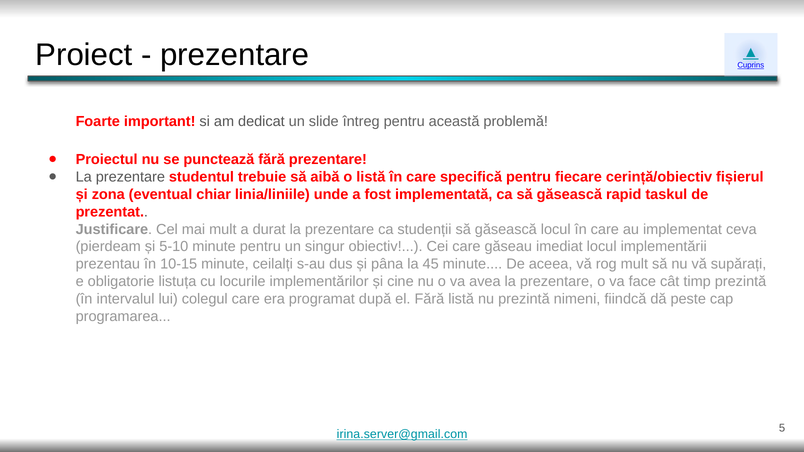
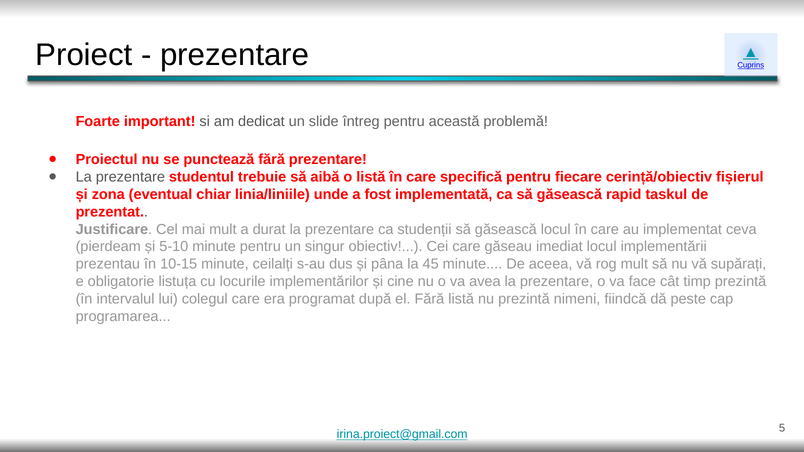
irina.server@gmail.com: irina.server@gmail.com -> irina.proiect@gmail.com
